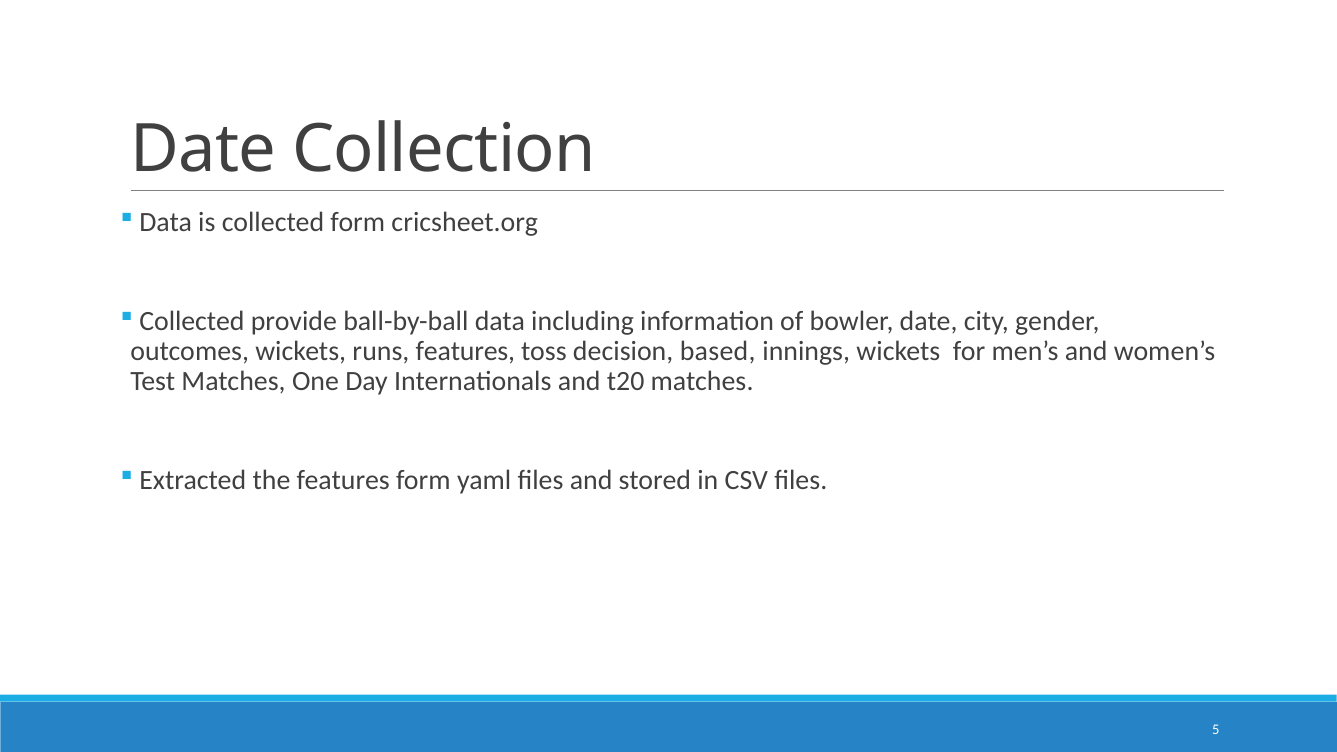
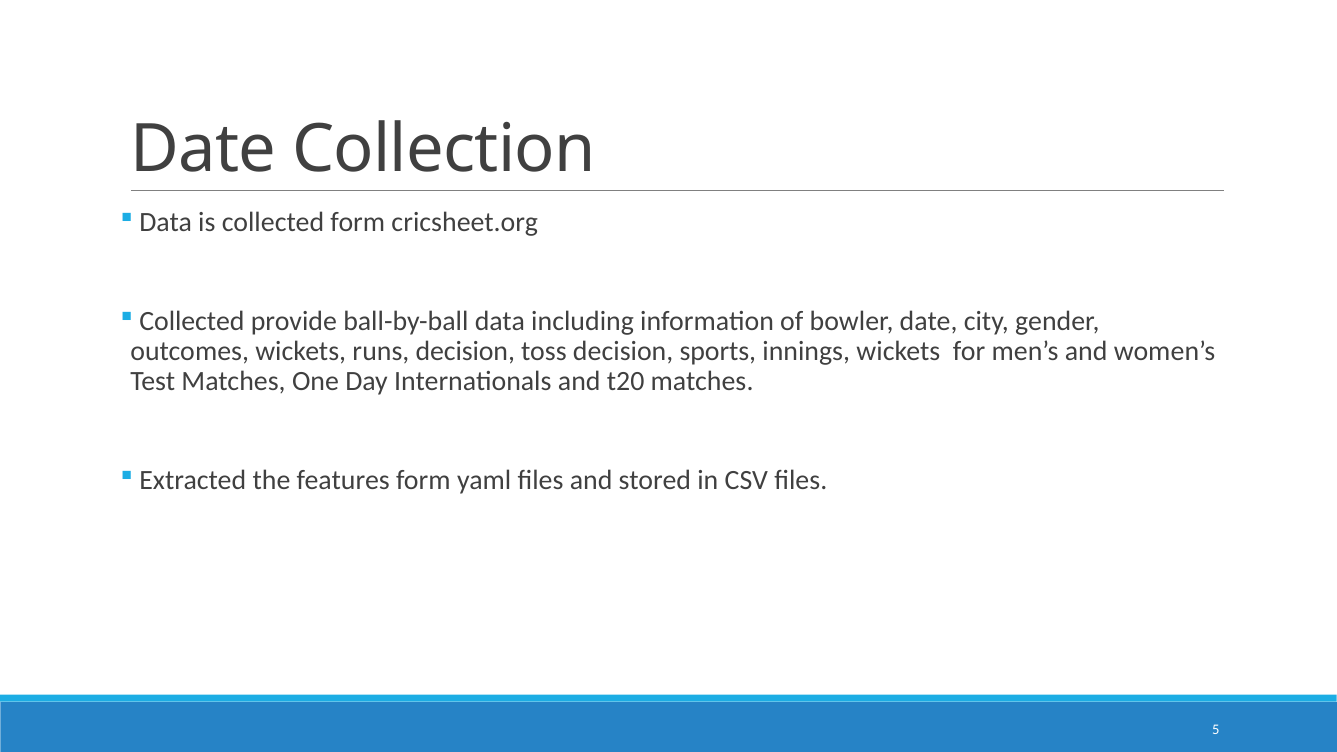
runs features: features -> decision
based: based -> sports
